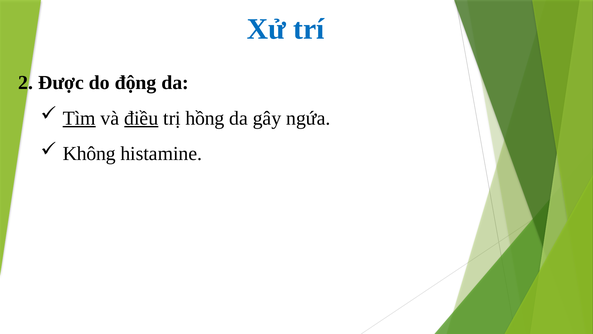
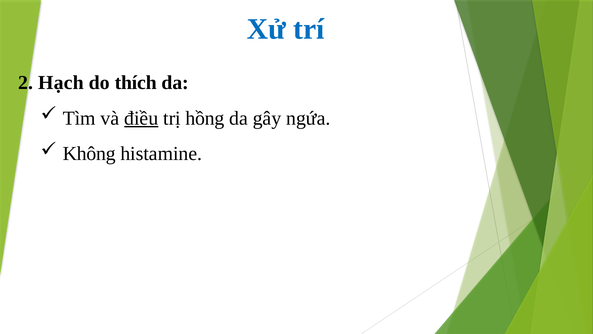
Được: Được -> Hạch
động: động -> thích
Tìm underline: present -> none
